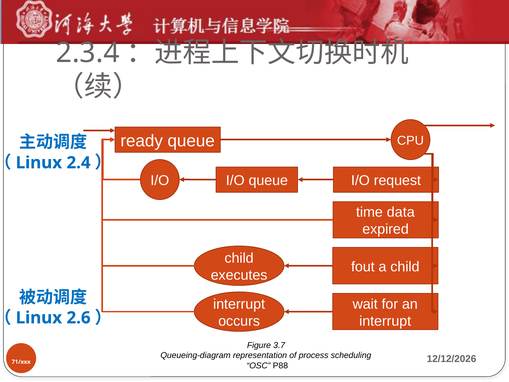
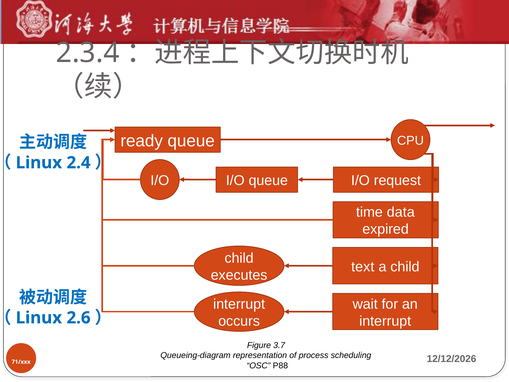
fout: fout -> text
